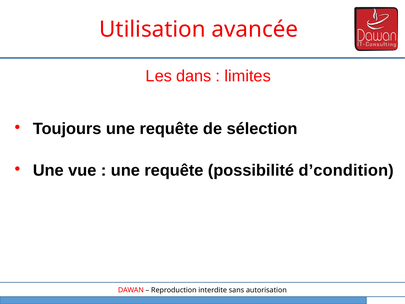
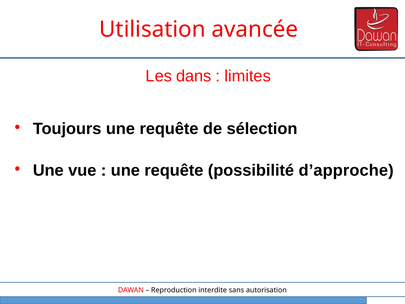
d’condition: d’condition -> d’approche
